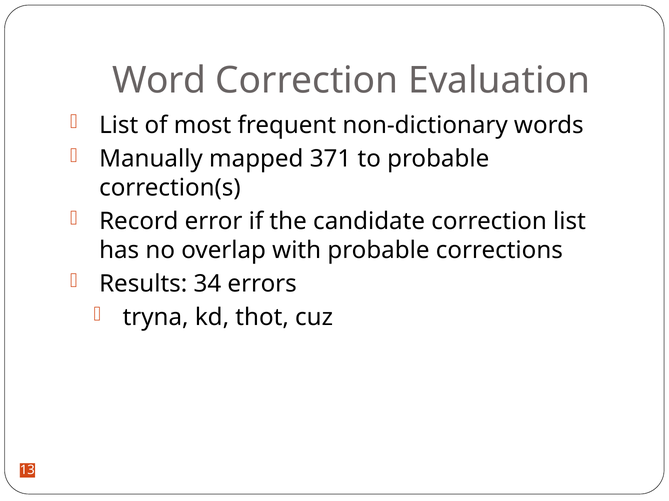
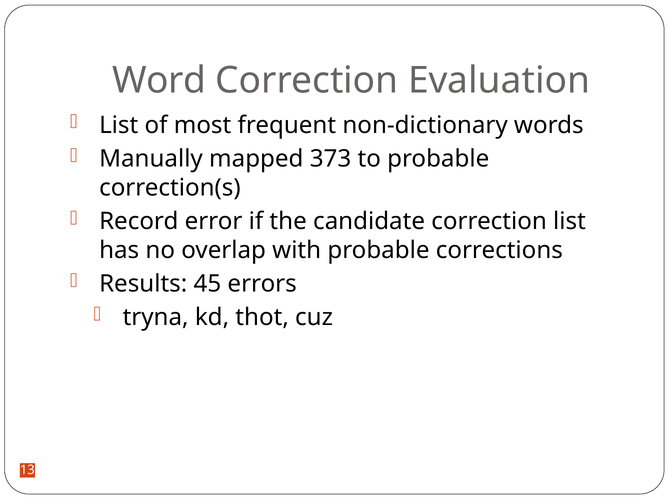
371: 371 -> 373
34: 34 -> 45
